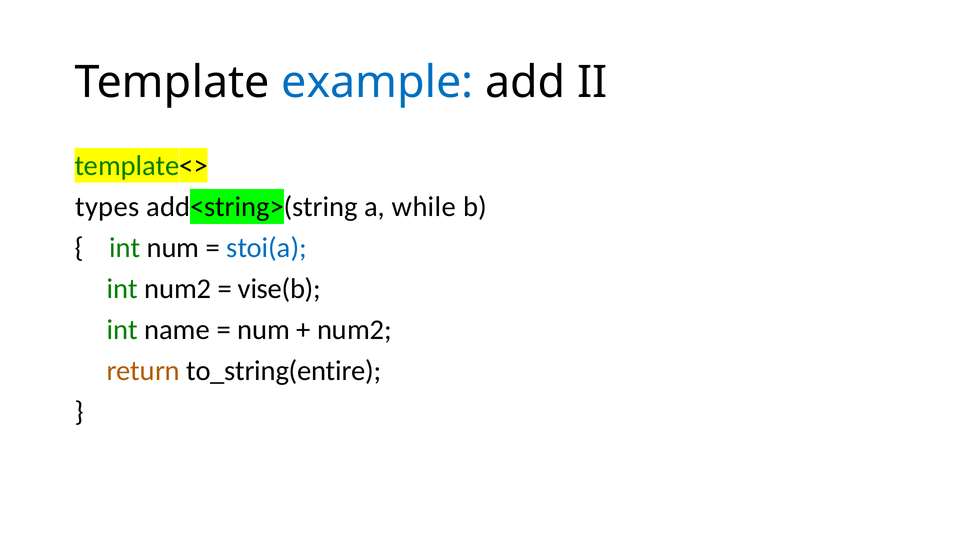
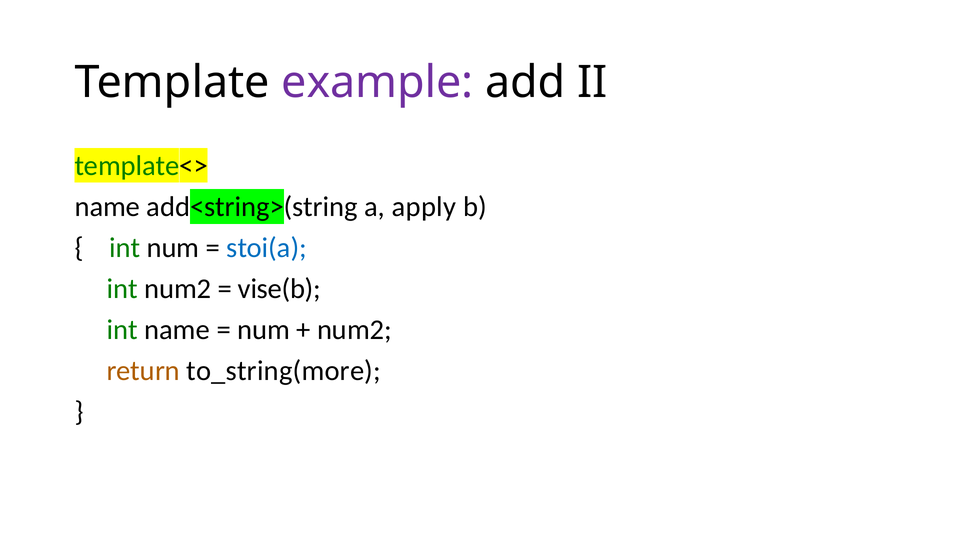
example colour: blue -> purple
types at (107, 207): types -> name
while: while -> apply
to_string(entire: to_string(entire -> to_string(more
